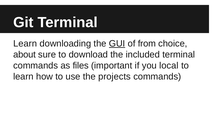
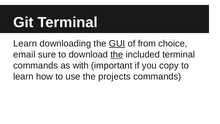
about: about -> email
the at (117, 54) underline: none -> present
files: files -> with
local: local -> copy
